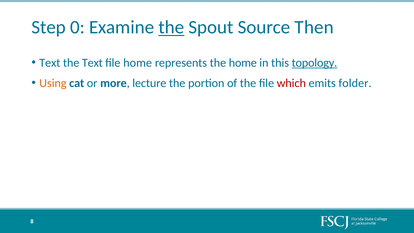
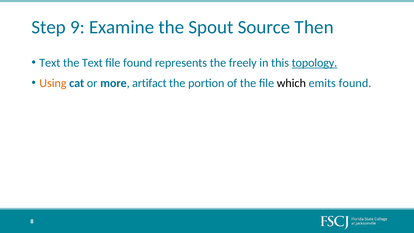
0: 0 -> 9
the at (171, 27) underline: present -> none
file home: home -> found
the home: home -> freely
lecture: lecture -> artifact
which colour: red -> black
emits folder: folder -> found
